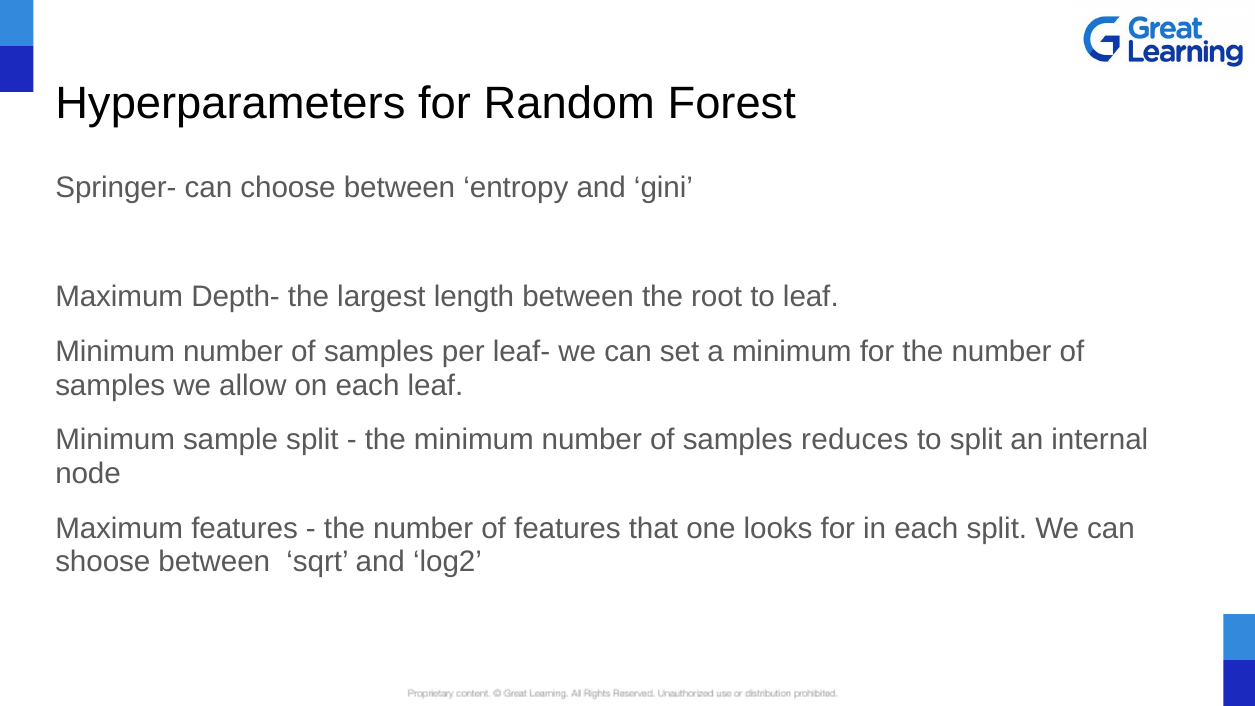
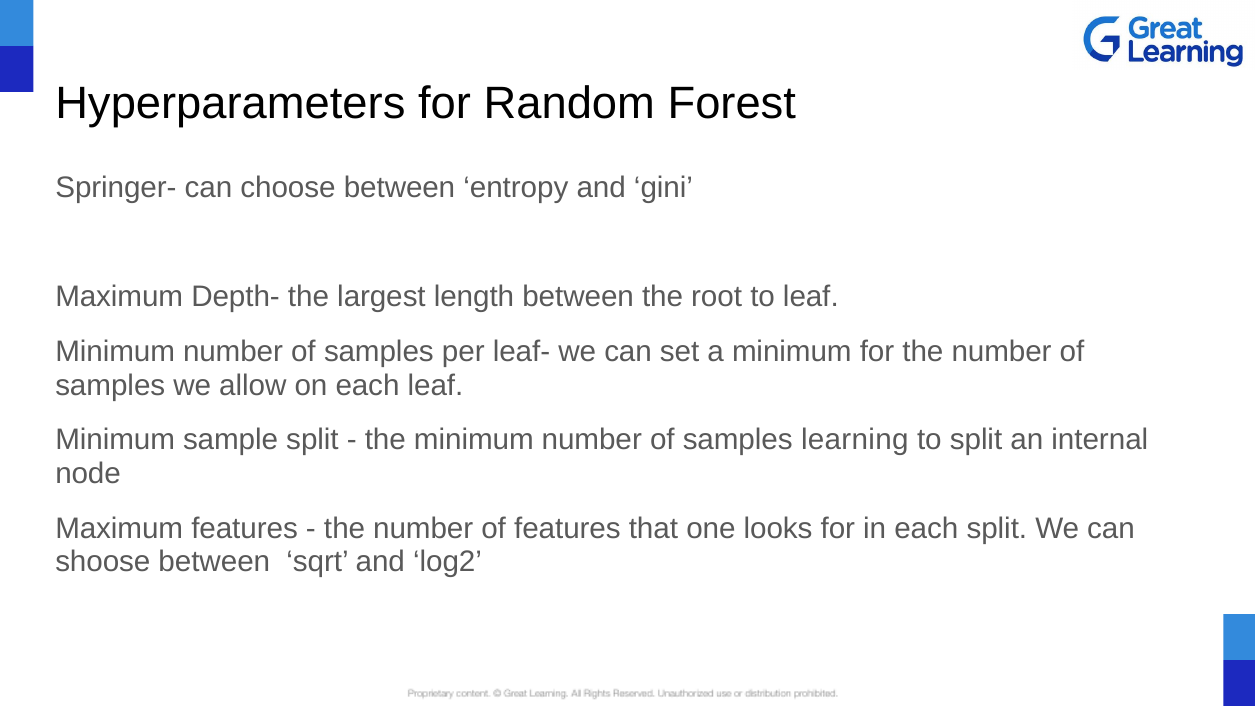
reduces: reduces -> learning
